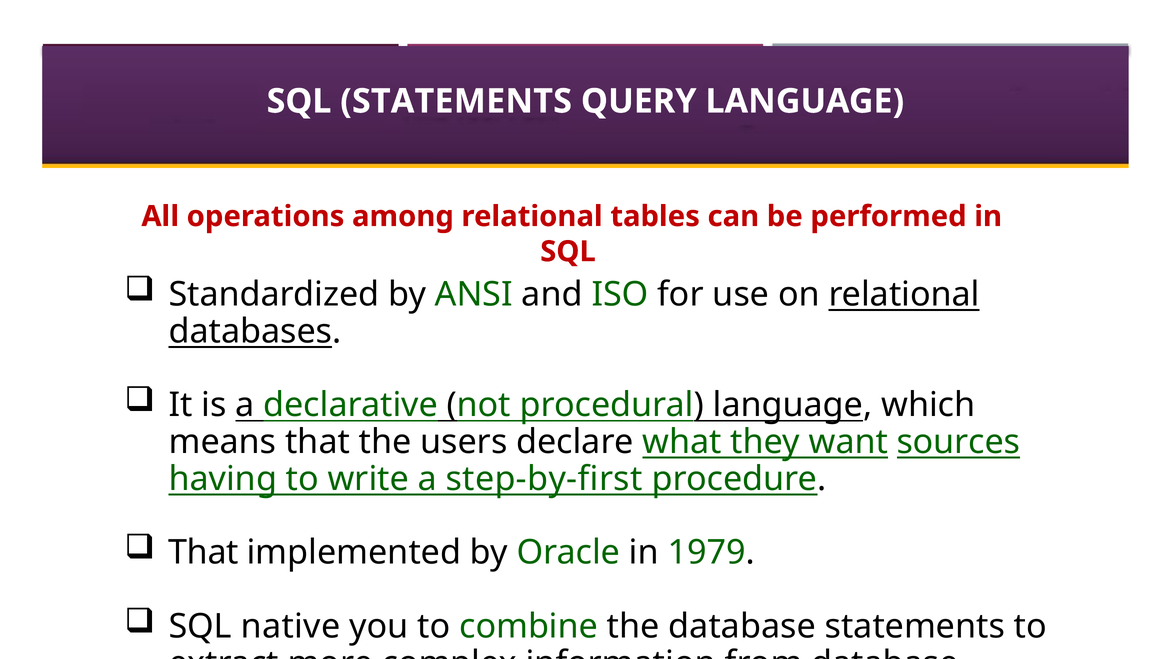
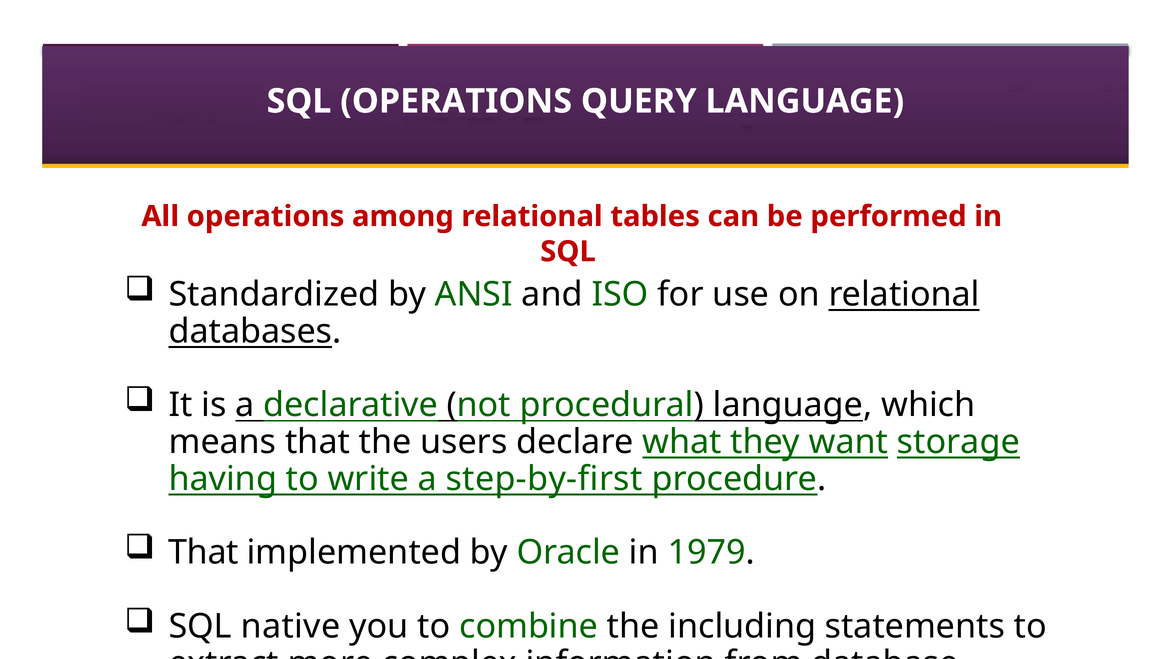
SQL STATEMENTS: STATEMENTS -> OPERATIONS
sources: sources -> storage
the database: database -> including
